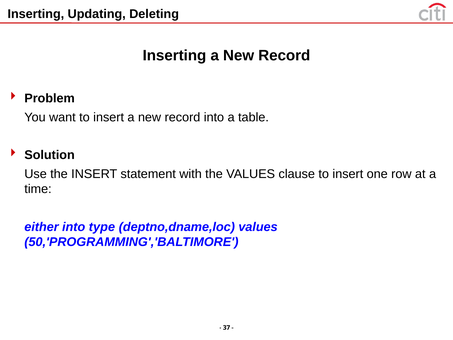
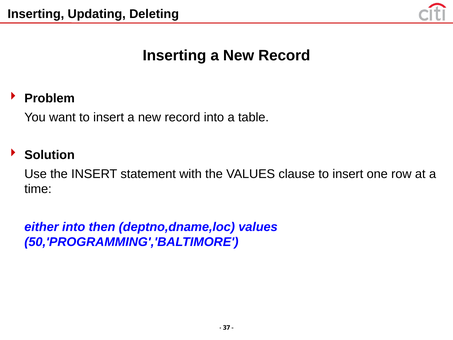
type: type -> then
